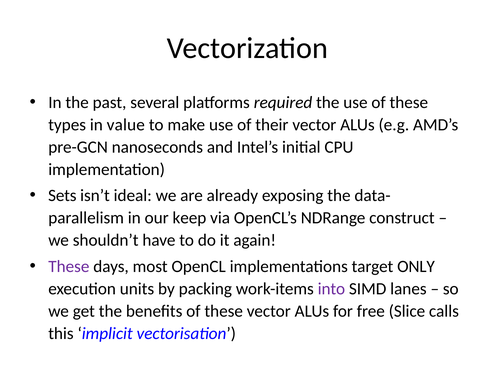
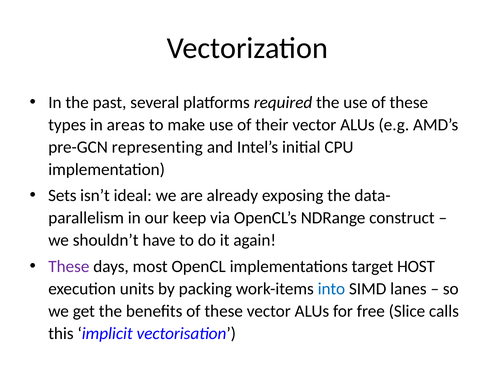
value: value -> areas
nanoseconds: nanoseconds -> representing
ONLY: ONLY -> HOST
into colour: purple -> blue
